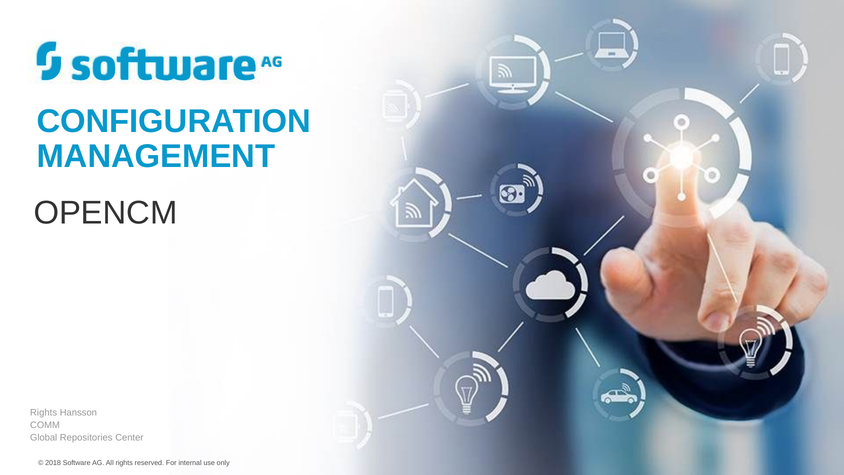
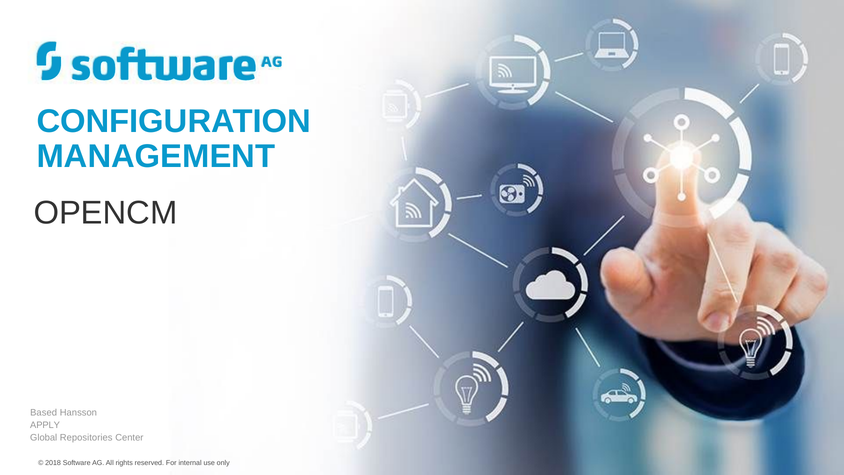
Rights at (44, 413): Rights -> Based
COMM: COMM -> APPLY
